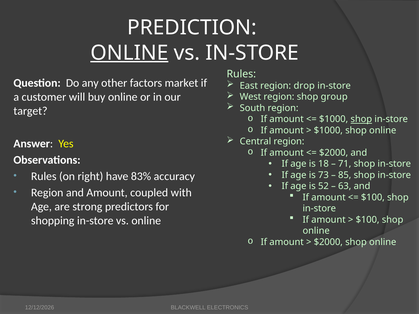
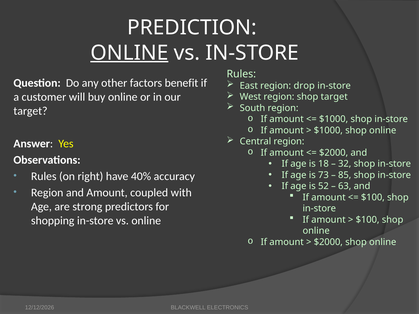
market: market -> benefit
shop group: group -> target
shop at (361, 119) underline: present -> none
71: 71 -> 32
83%: 83% -> 40%
